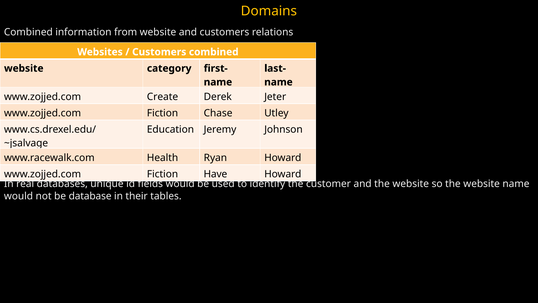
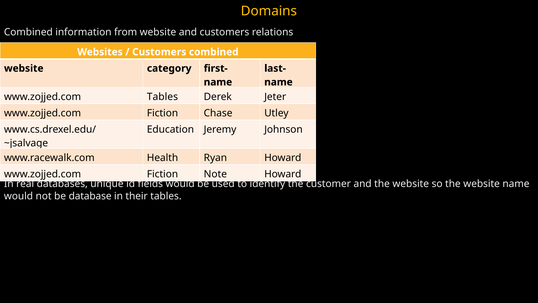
www.zojjed.com Create: Create -> Tables
Have: Have -> Note
